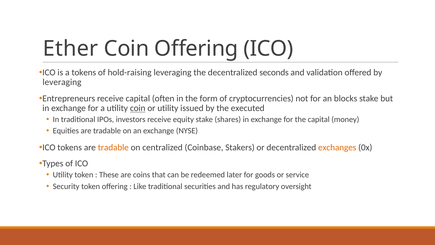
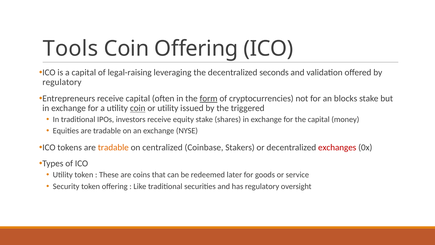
Ether: Ether -> Tools
a tokens: tokens -> capital
hold-raising: hold-raising -> legal-raising
leveraging at (62, 82): leveraging -> regulatory
form underline: none -> present
executed: executed -> triggered
exchanges colour: orange -> red
